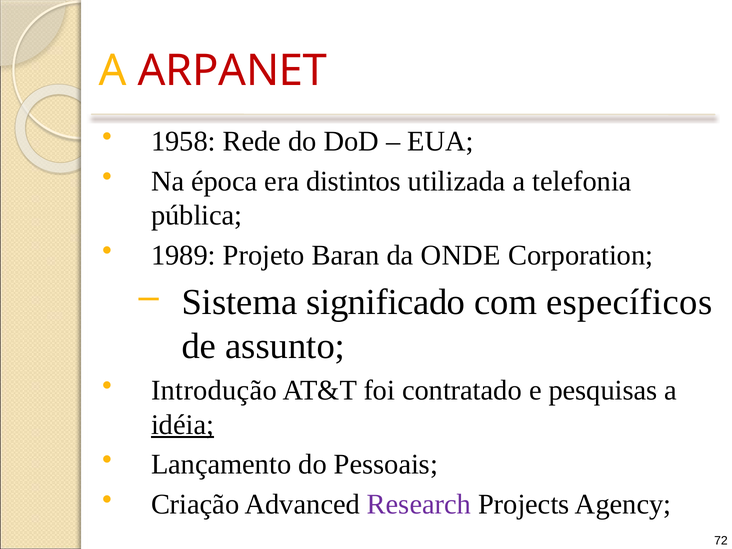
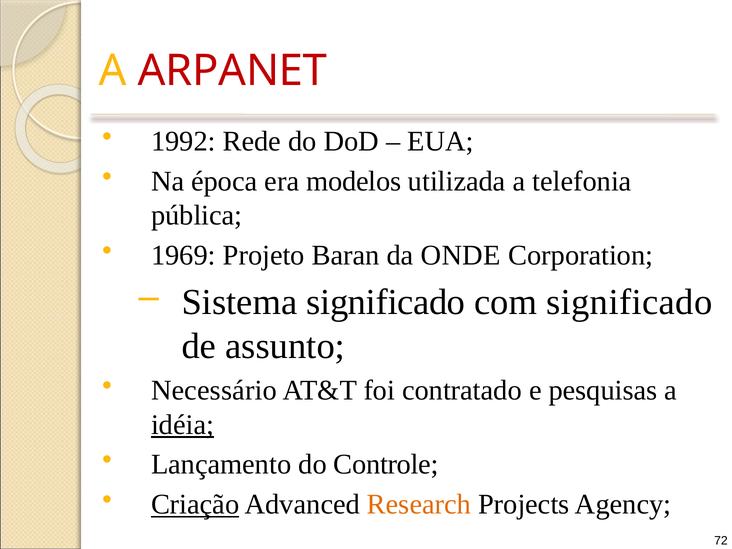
1958: 1958 -> 1992
distintos: distintos -> modelos
1989: 1989 -> 1969
com específicos: específicos -> significado
Introdução: Introdução -> Necessário
Pessoais: Pessoais -> Controle
Criação underline: none -> present
Research colour: purple -> orange
